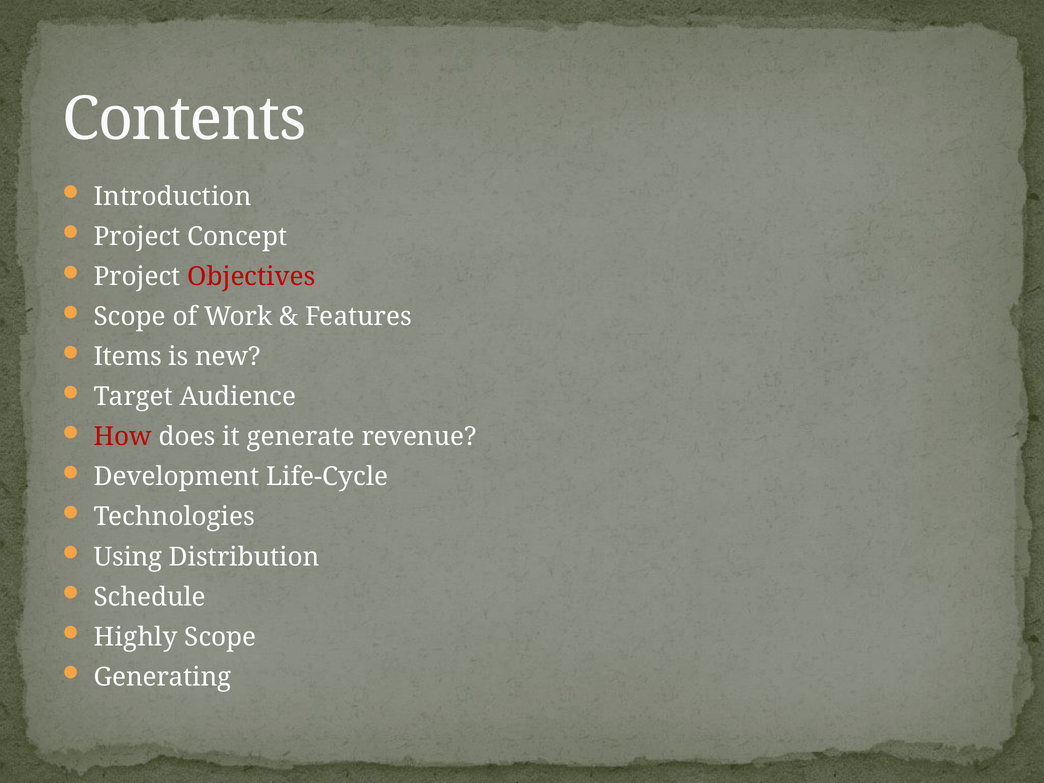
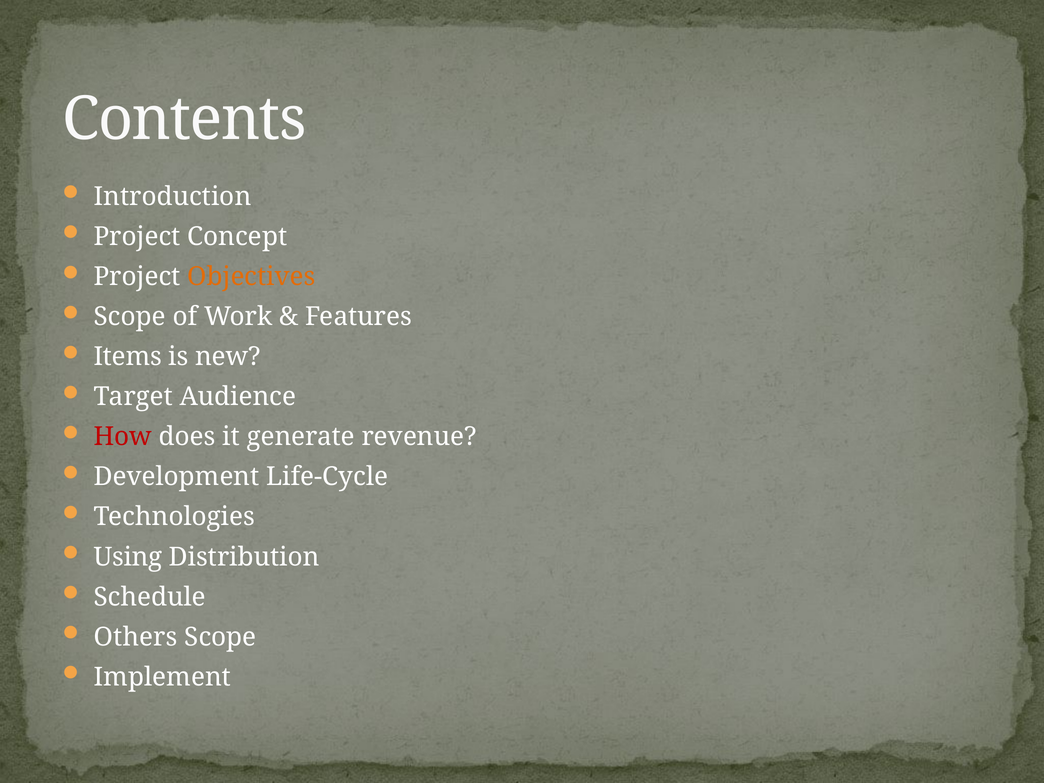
Objectives colour: red -> orange
Highly: Highly -> Others
Generating: Generating -> Implement
